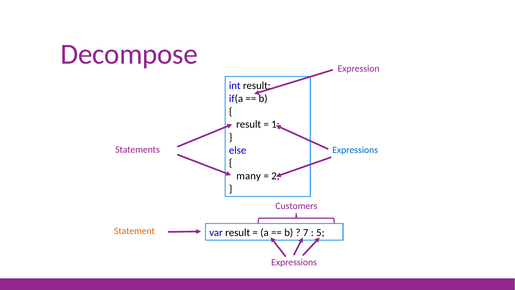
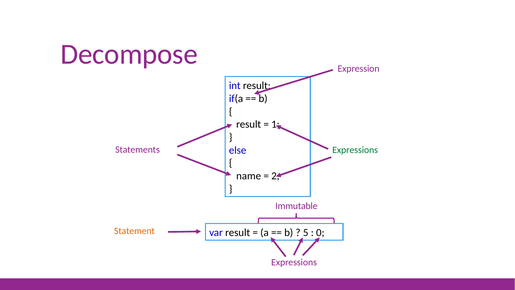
Expressions at (355, 150) colour: blue -> green
many: many -> name
Customers: Customers -> Immutable
7: 7 -> 5
5: 5 -> 0
